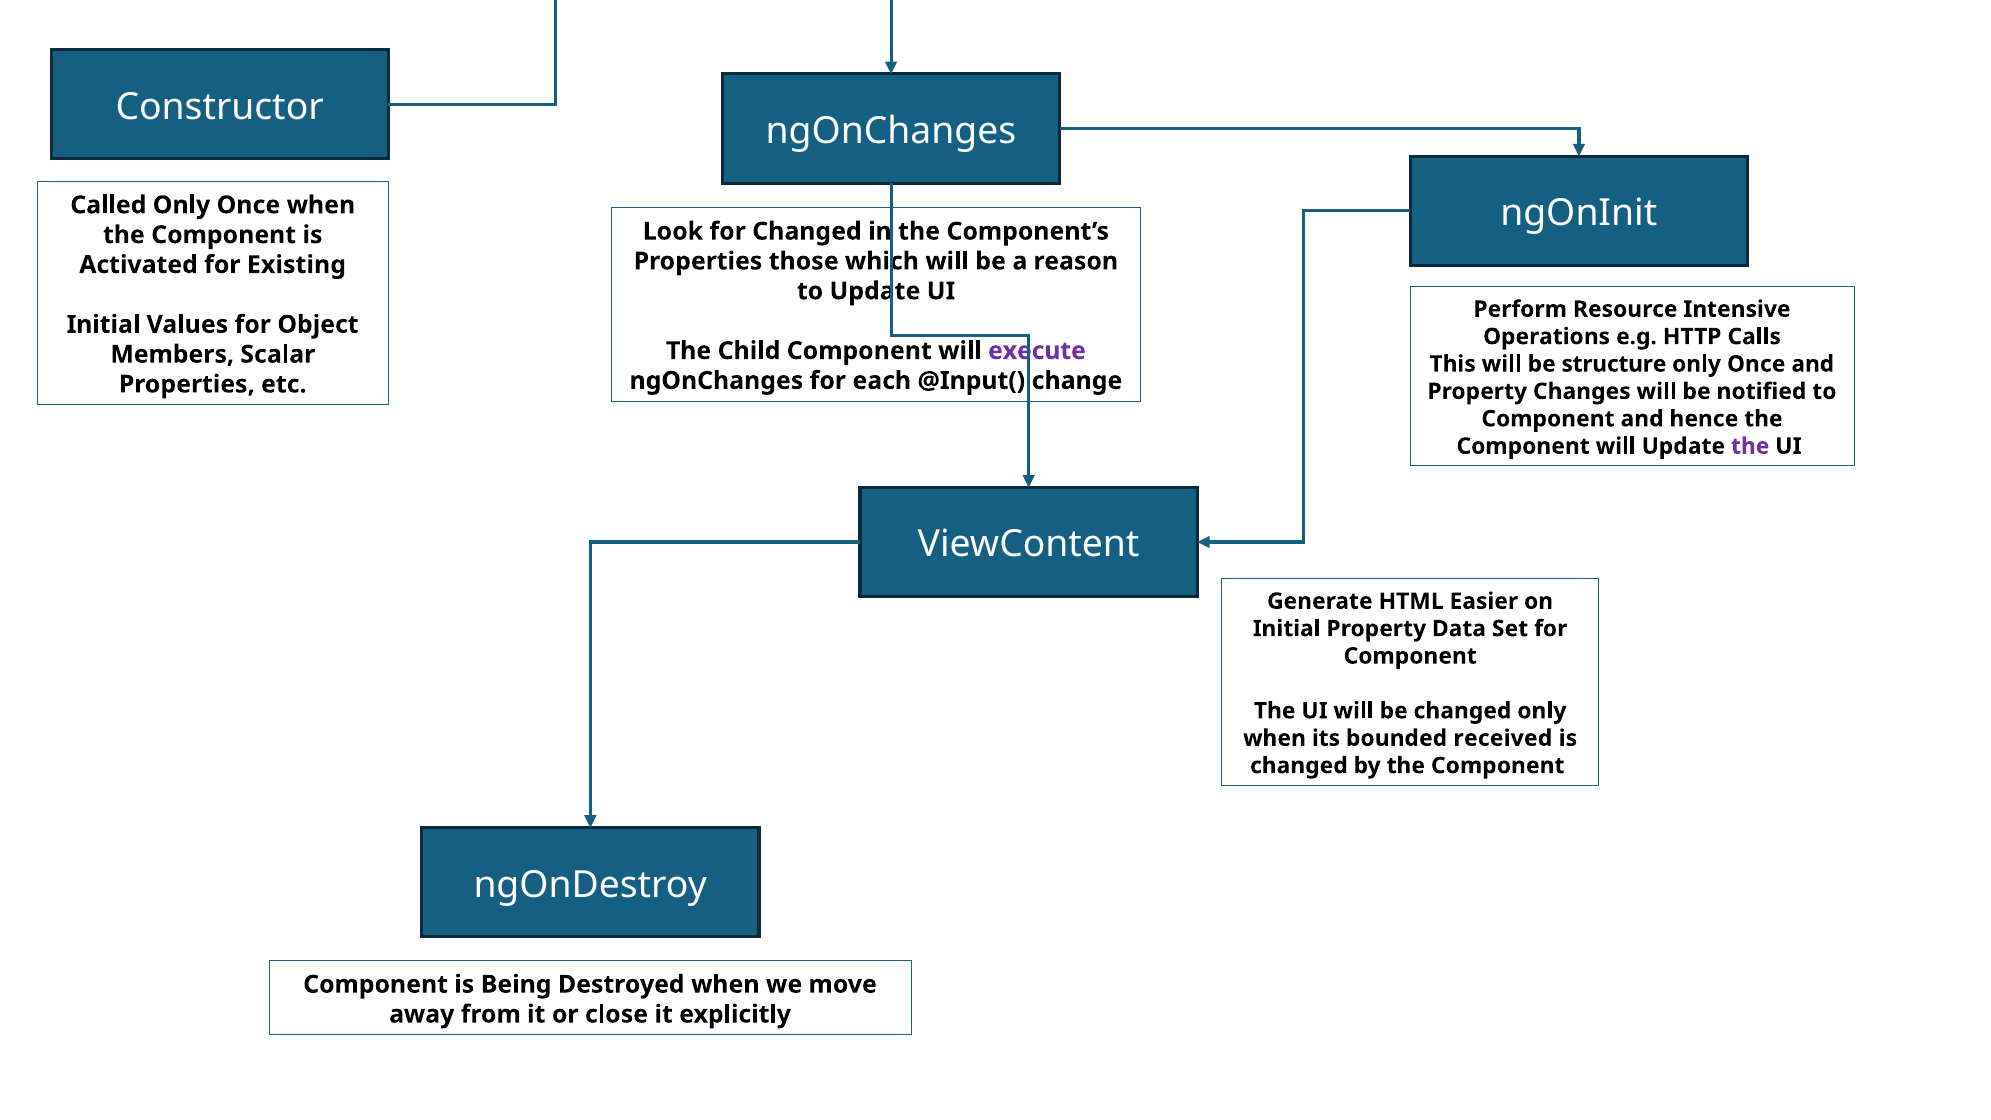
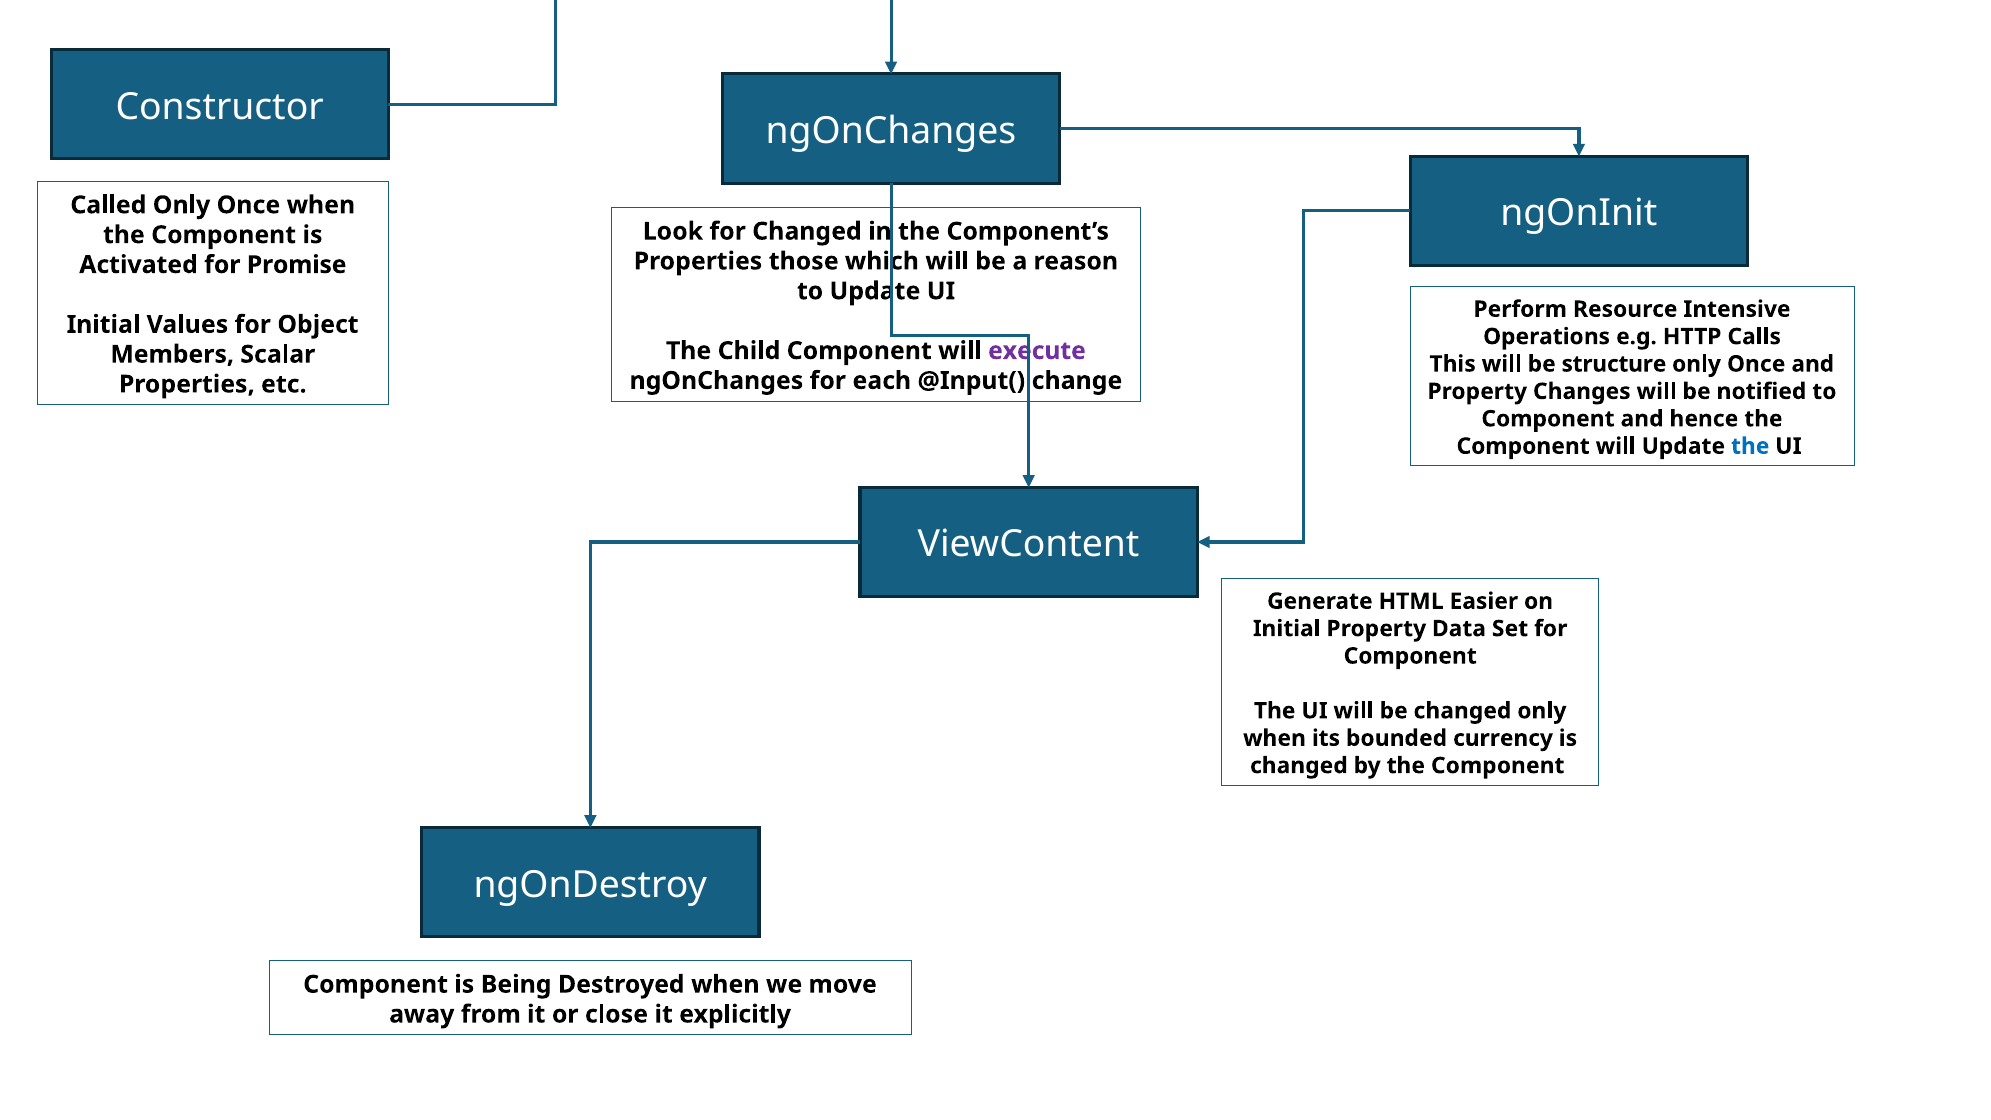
Existing: Existing -> Promise
the at (1750, 446) colour: purple -> blue
received: received -> currency
